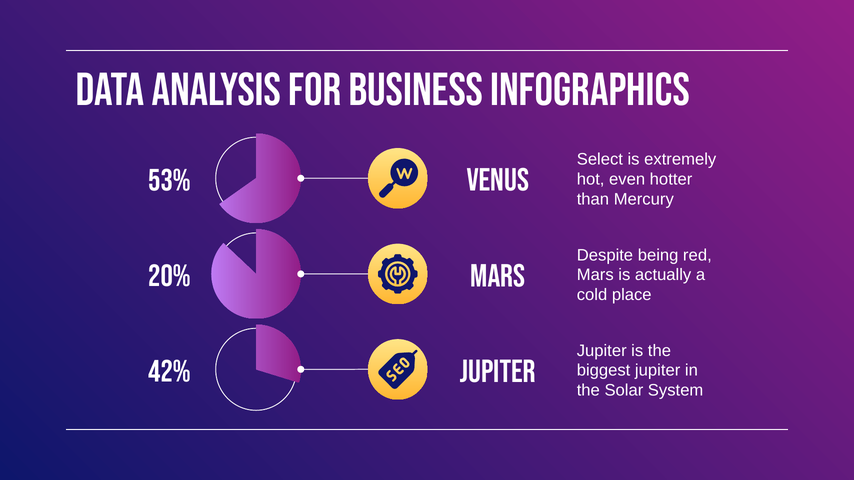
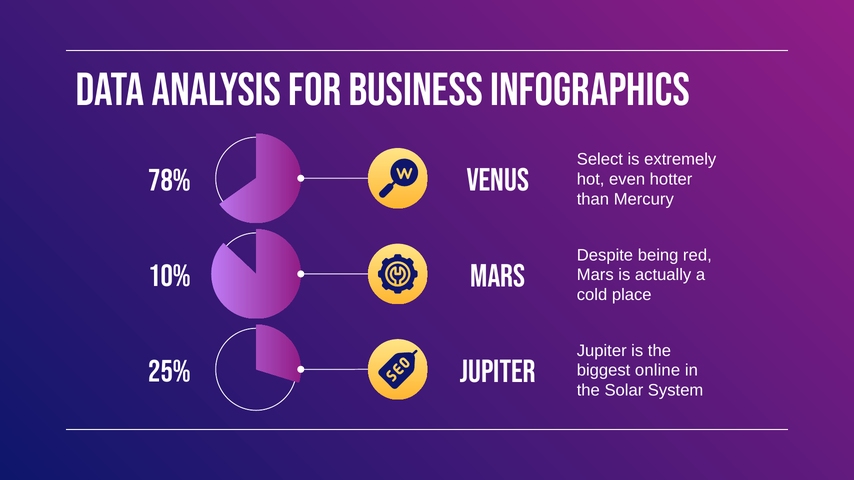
53%: 53% -> 78%
20%: 20% -> 10%
42%: 42% -> 25%
biggest jupiter: jupiter -> online
